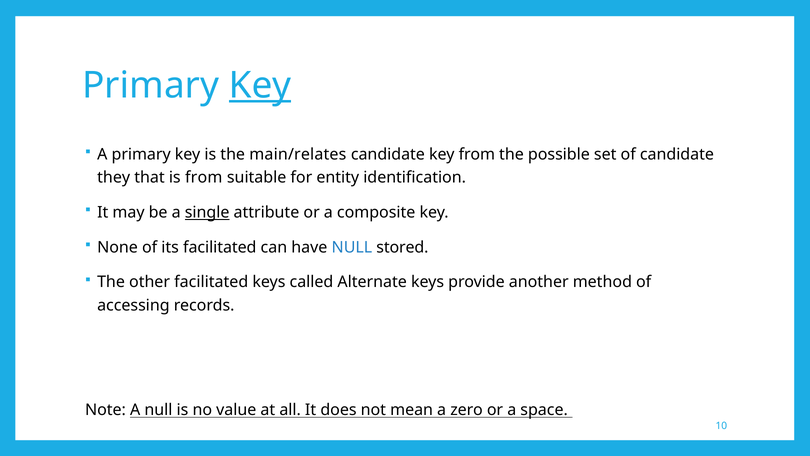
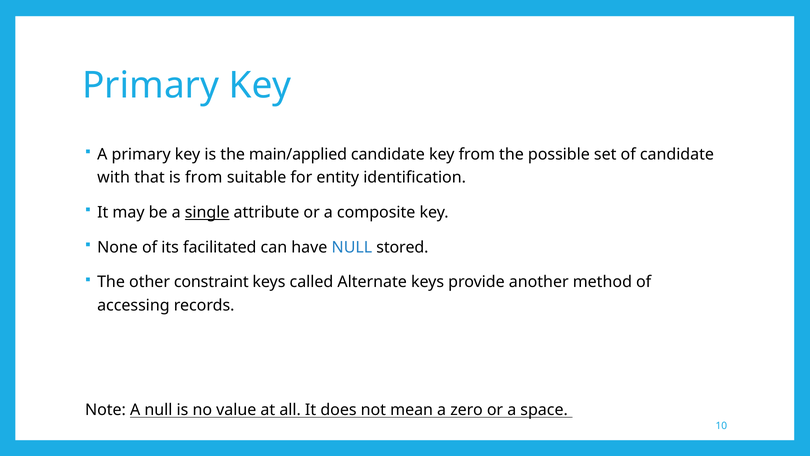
Key at (260, 85) underline: present -> none
main/relates: main/relates -> main/applied
they: they -> with
other facilitated: facilitated -> constraint
